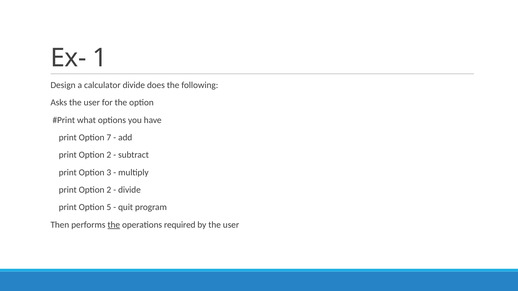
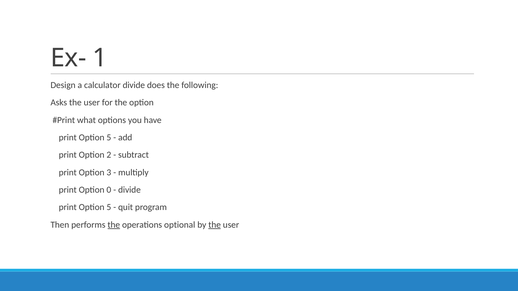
7 at (109, 138): 7 -> 5
2 at (109, 190): 2 -> 0
required: required -> optional
the at (215, 225) underline: none -> present
